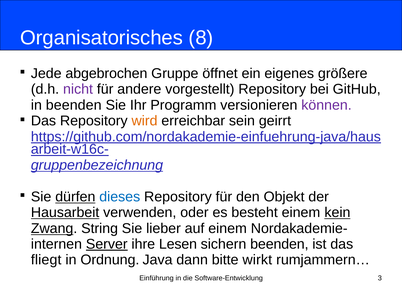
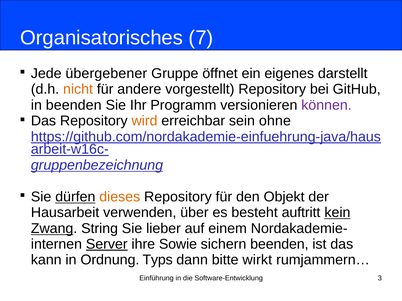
8: 8 -> 7
abgebrochen: abgebrochen -> übergebener
größere: größere -> darstellt
nicht colour: purple -> orange
geirrt: geirrt -> ohne
dieses colour: blue -> orange
Hausarbeit underline: present -> none
oder: oder -> über
besteht einem: einem -> auftritt
Lesen: Lesen -> Sowie
fliegt: fliegt -> kann
Java: Java -> Typs
